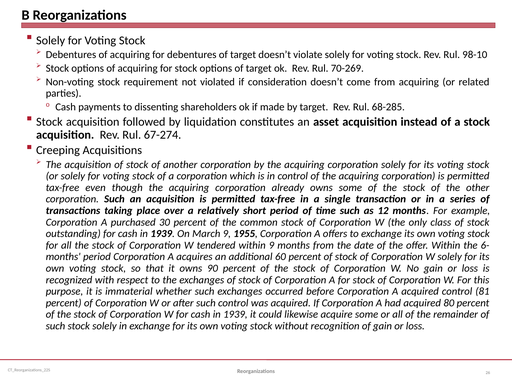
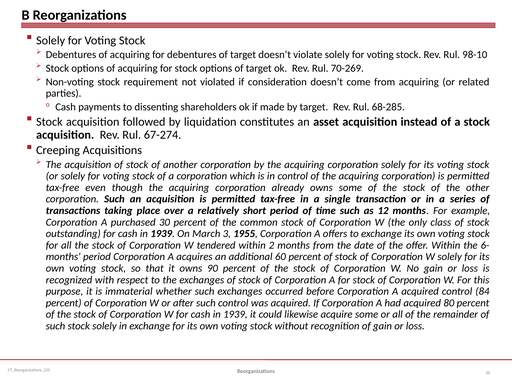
March 9: 9 -> 3
within 9: 9 -> 2
81: 81 -> 84
